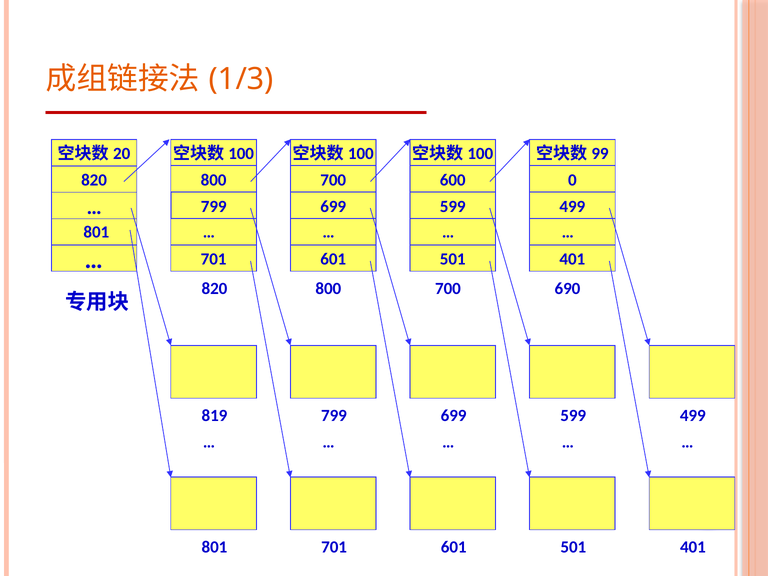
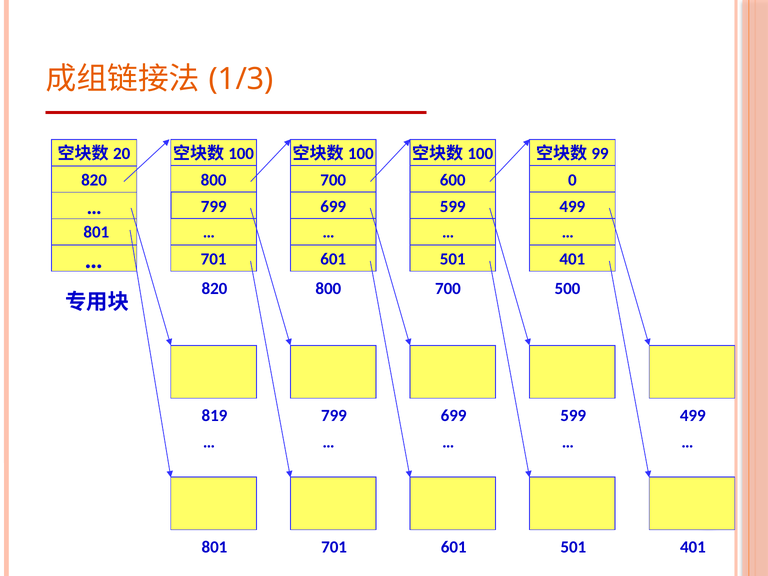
690: 690 -> 500
